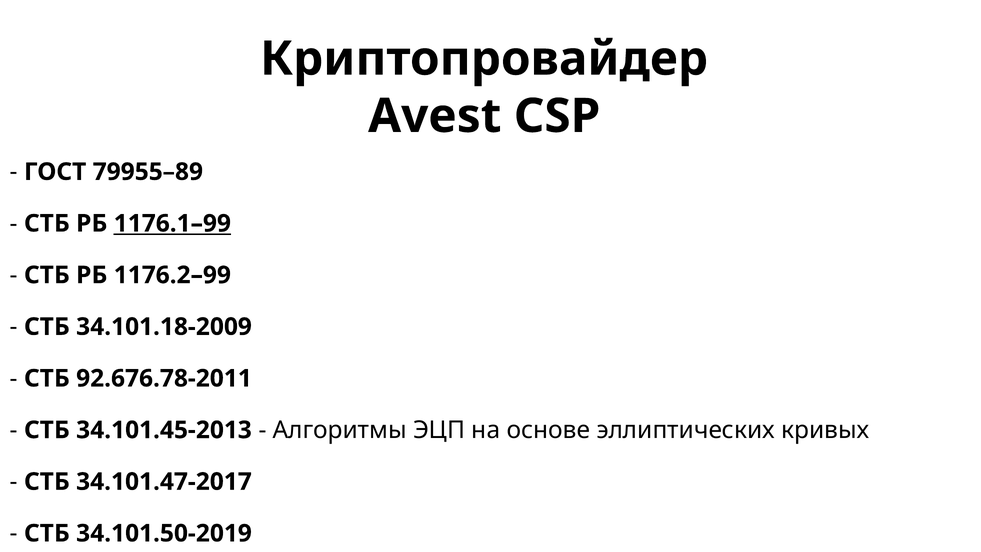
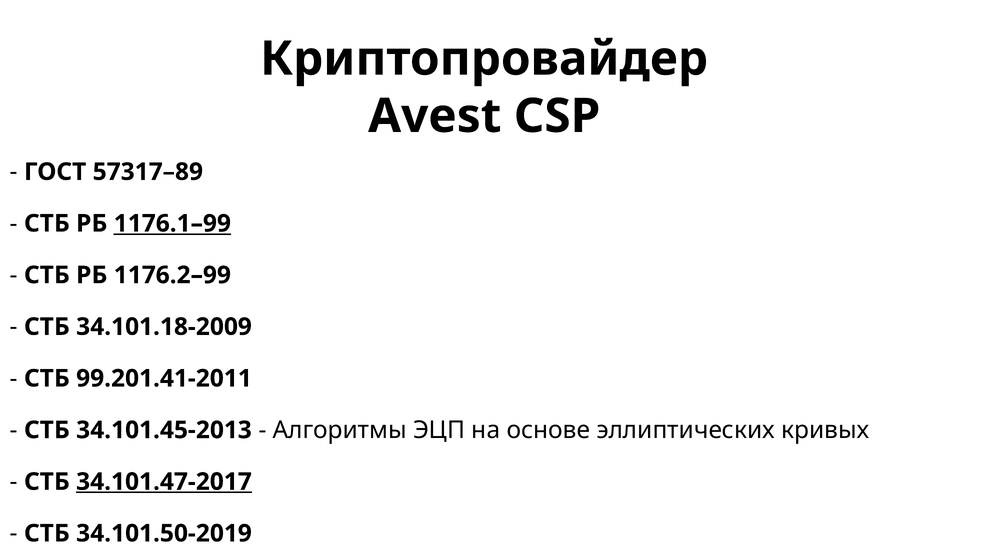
79955–89: 79955–89 -> 57317–89
92.676.78-2011: 92.676.78-2011 -> 99.201.41-2011
34.101.47-2017 underline: none -> present
